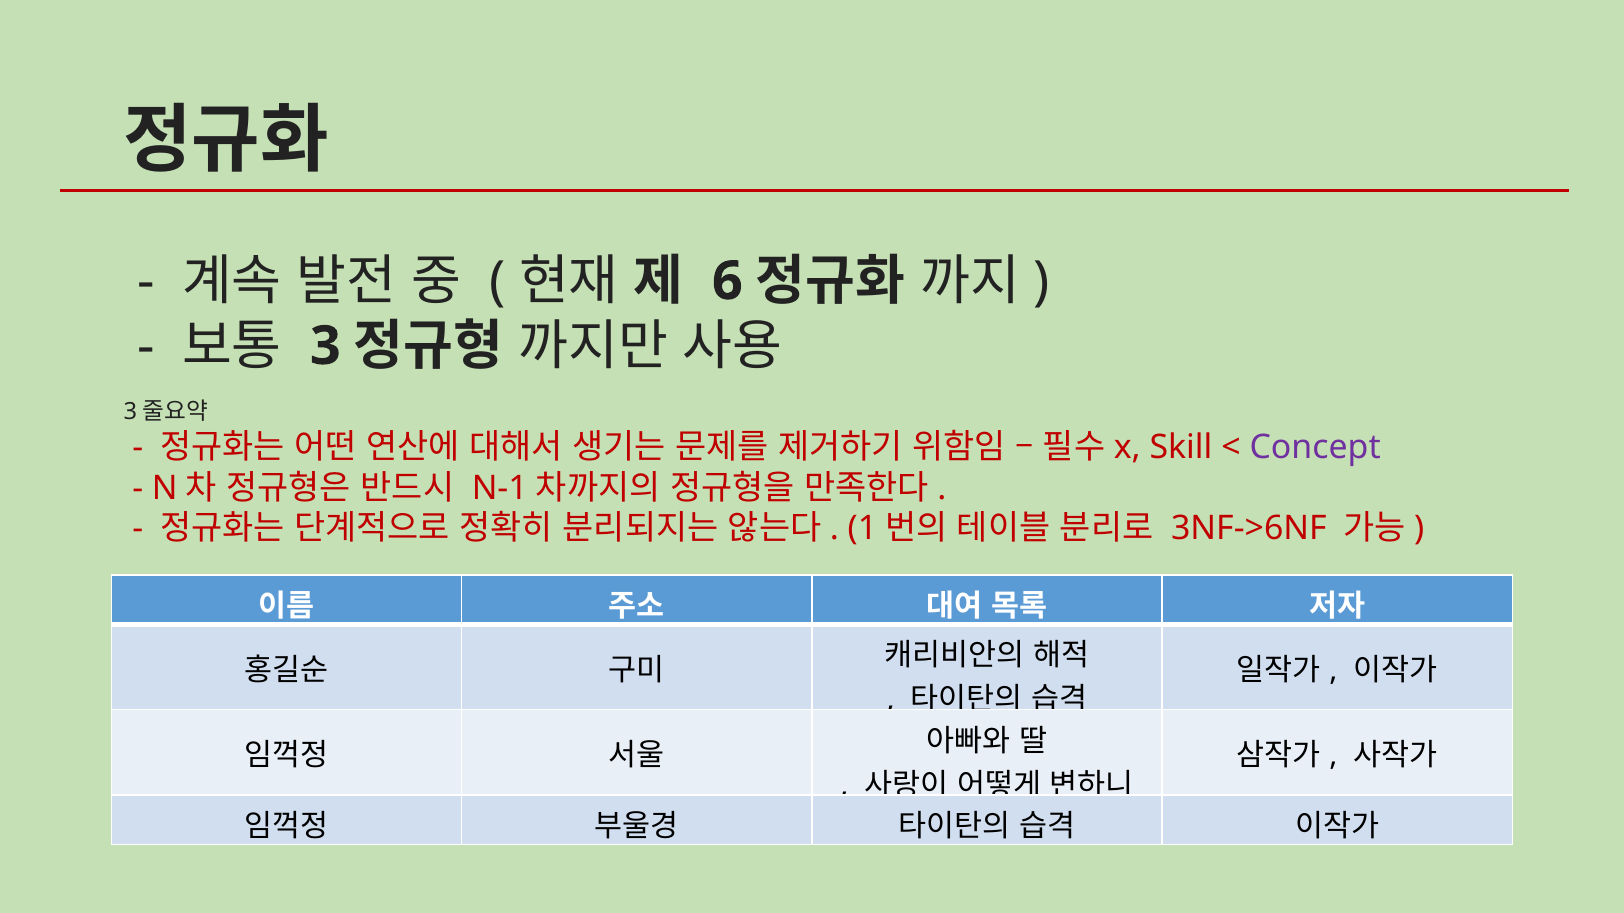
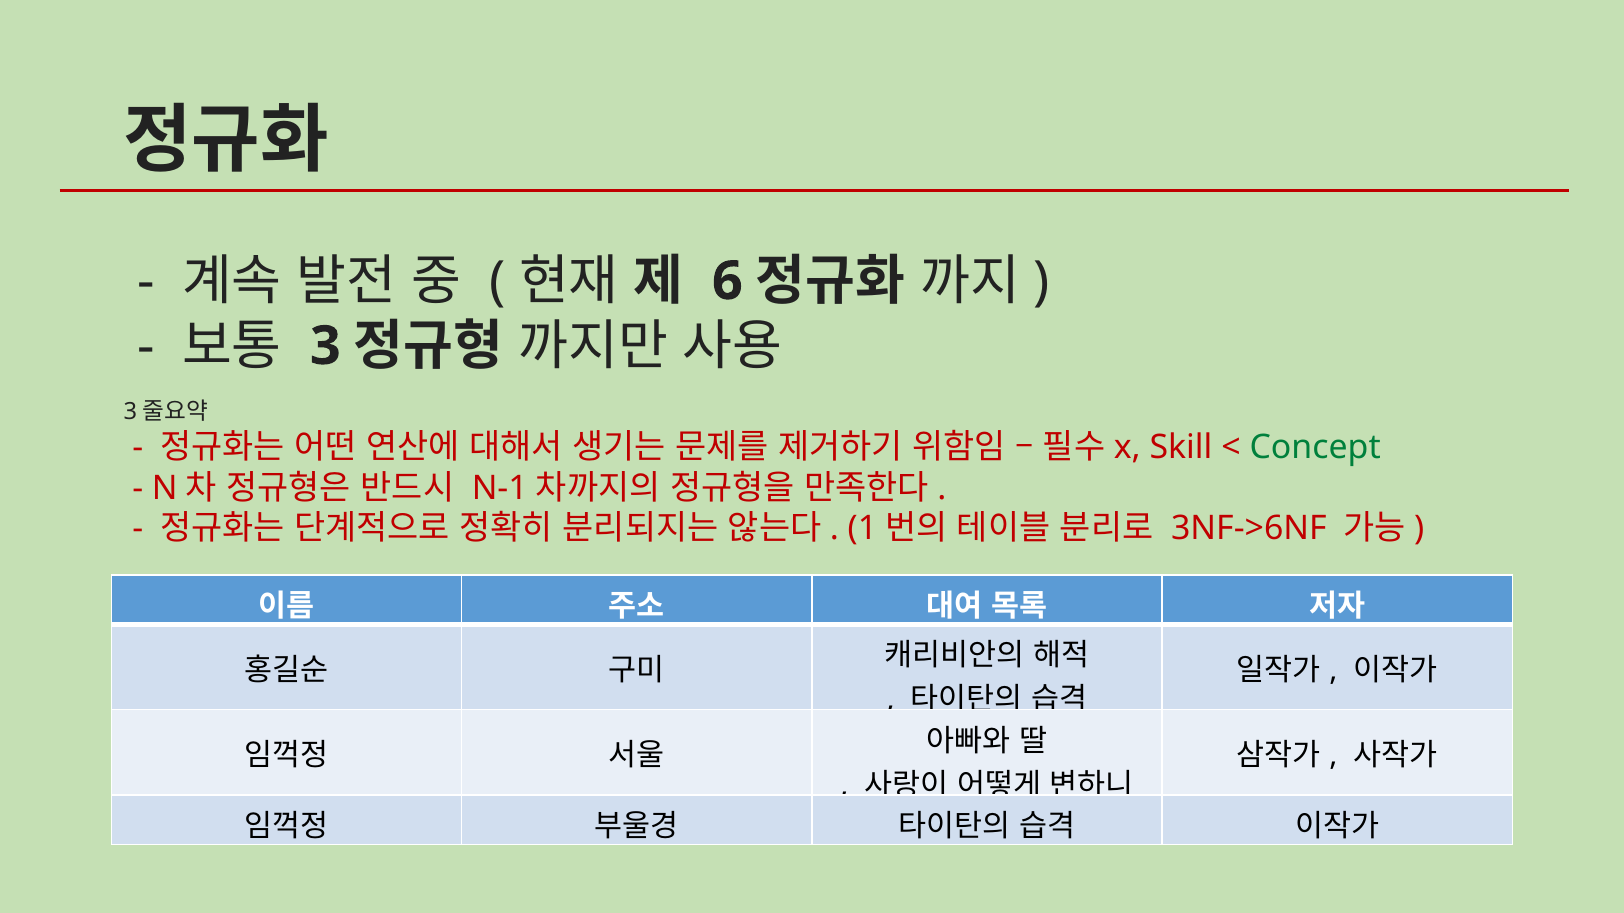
Concept colour: purple -> green
